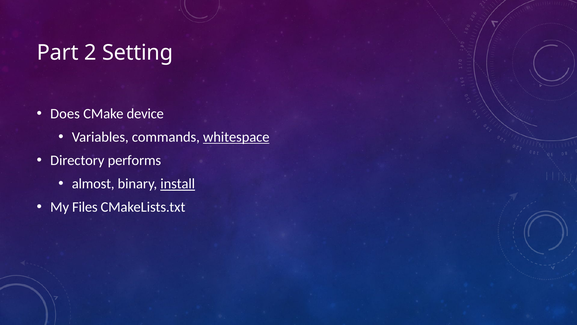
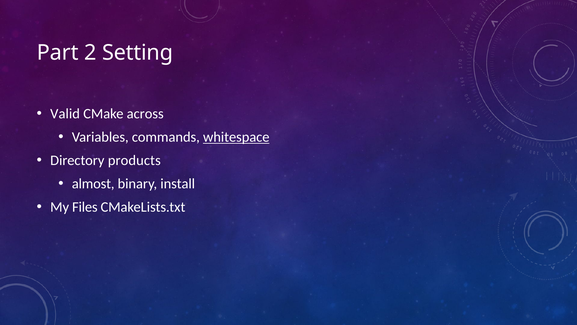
Does: Does -> Valid
device: device -> across
performs: performs -> products
install underline: present -> none
